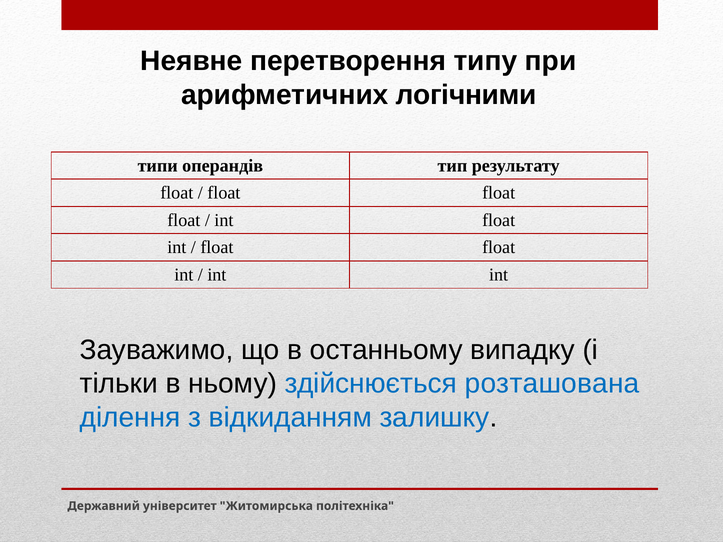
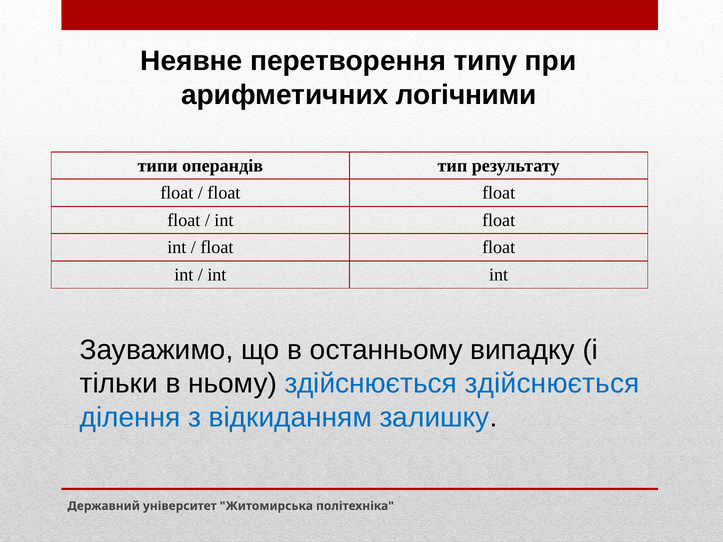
здійснюється розташована: розташована -> здійснюється
